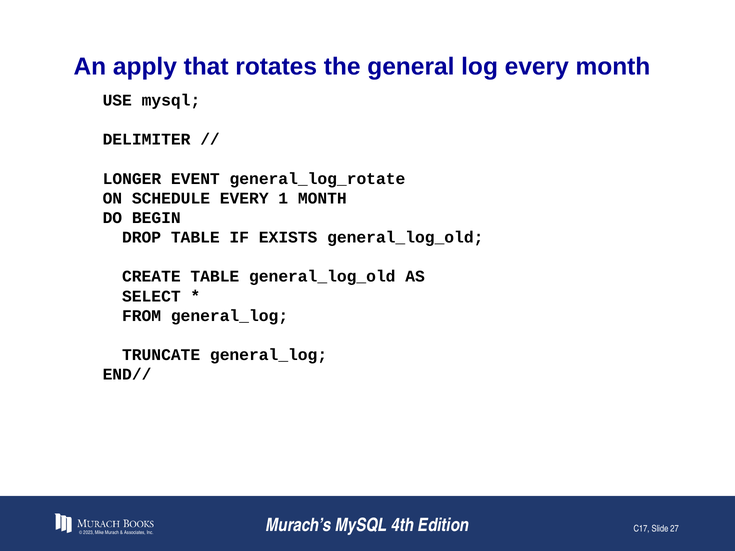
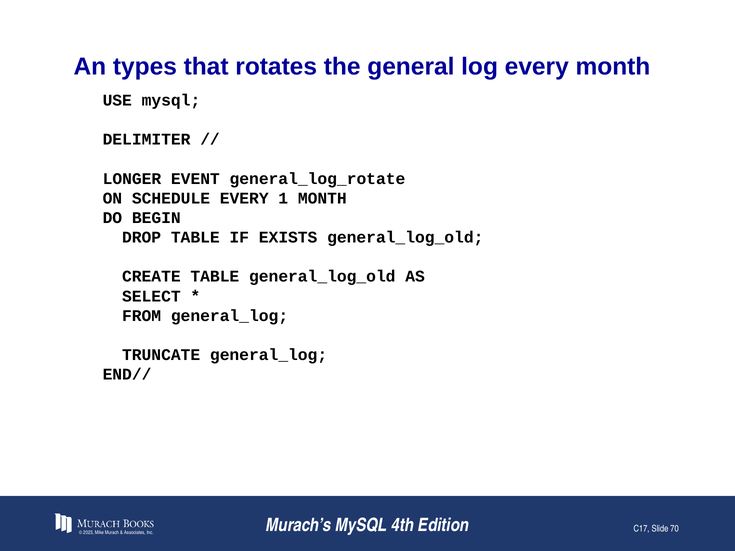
apply: apply -> types
27: 27 -> 70
